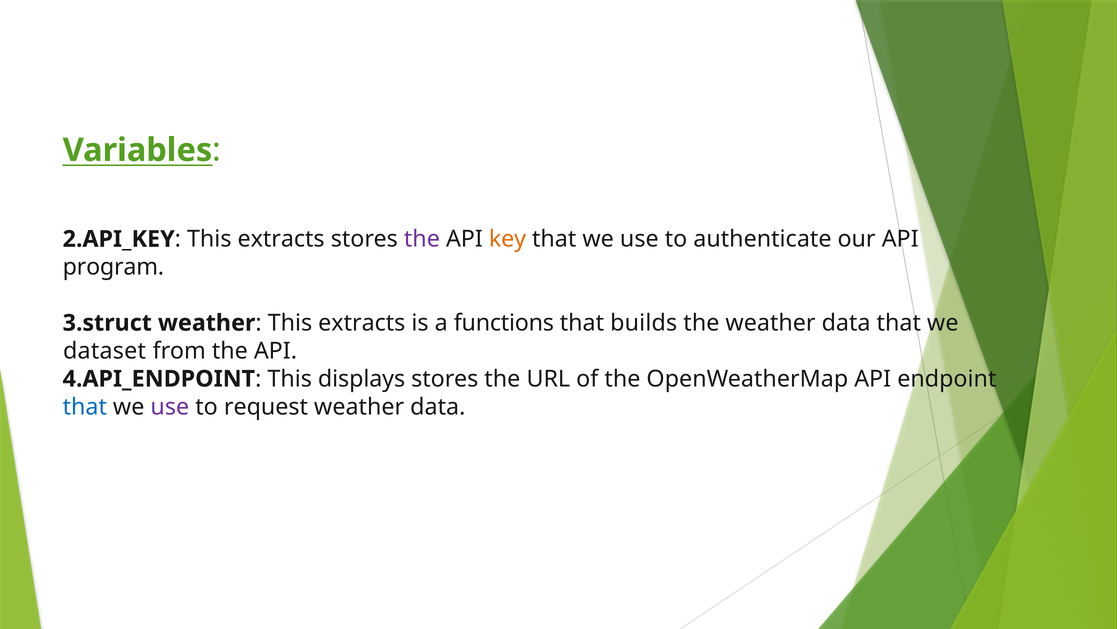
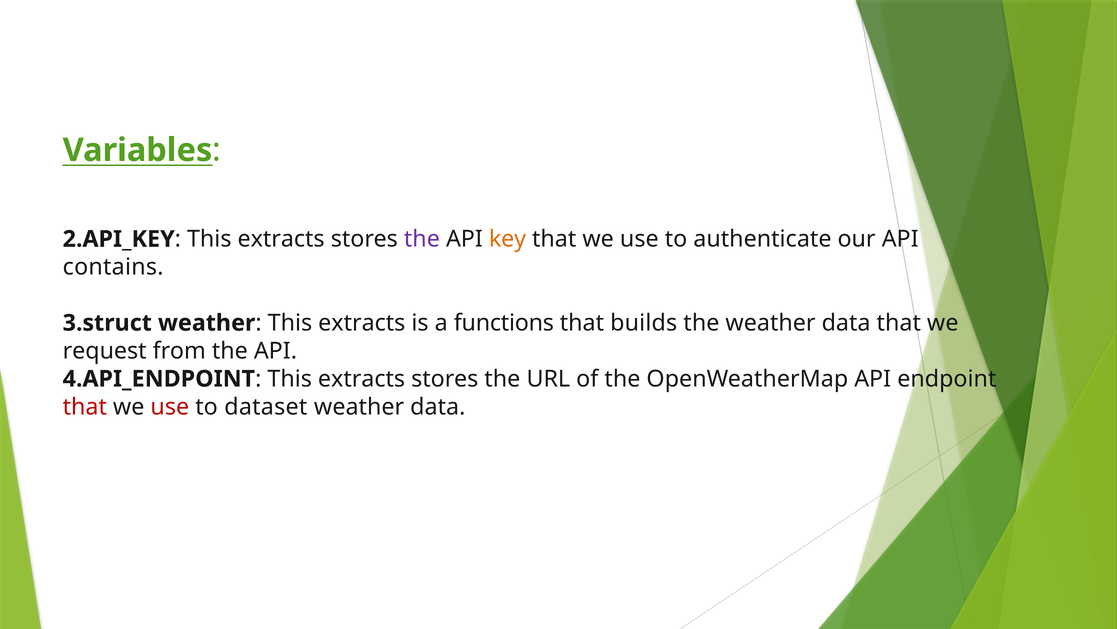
program: program -> contains
dataset: dataset -> request
displays at (362, 379): displays -> extracts
that at (85, 406) colour: blue -> red
use at (170, 406) colour: purple -> red
request: request -> dataset
